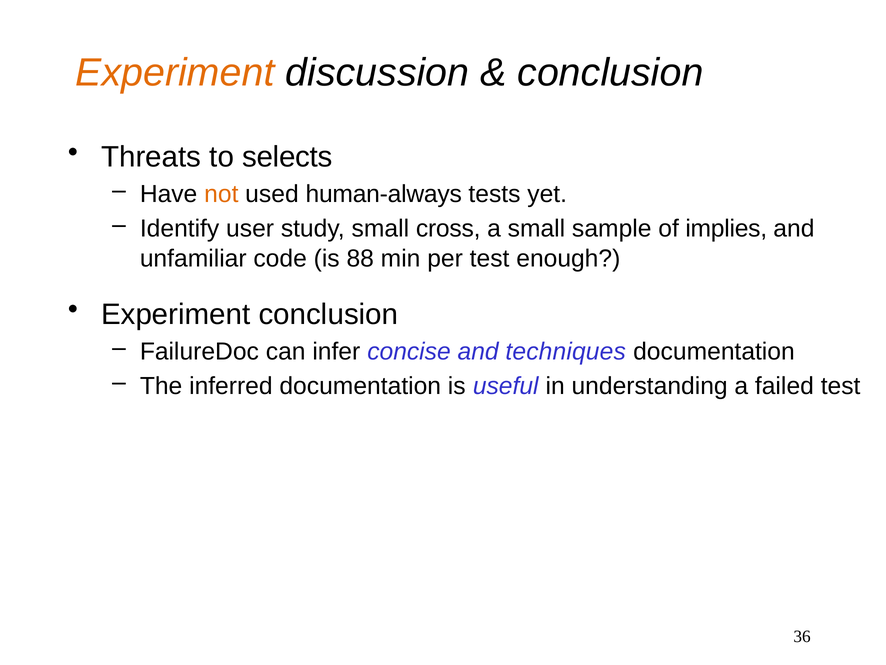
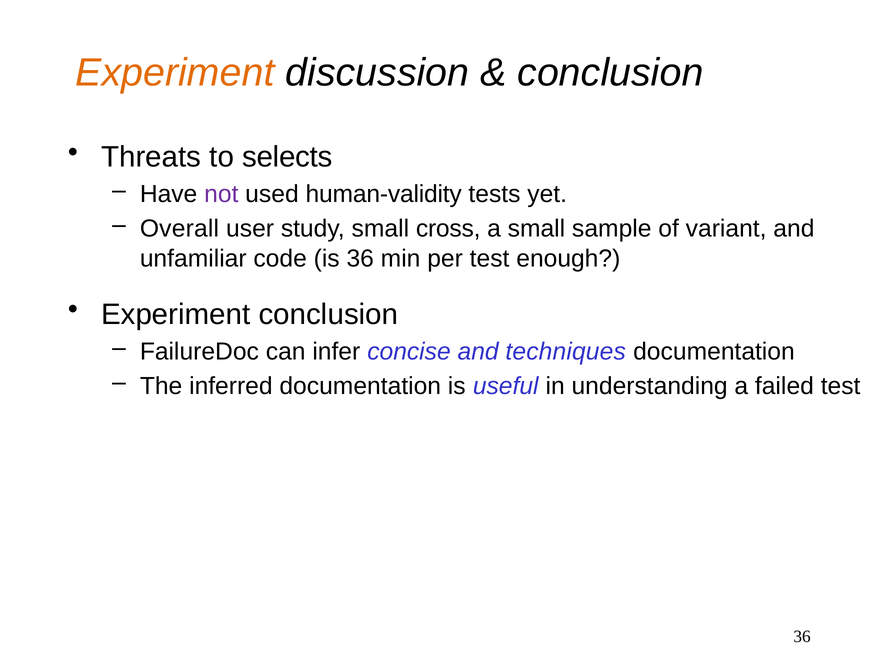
not colour: orange -> purple
human-always: human-always -> human-validity
Identify: Identify -> Overall
implies: implies -> variant
is 88: 88 -> 36
